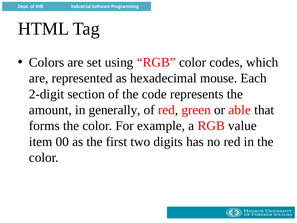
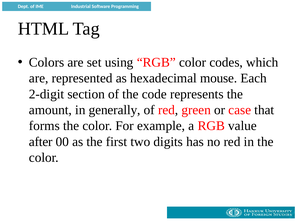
able: able -> case
item: item -> after
